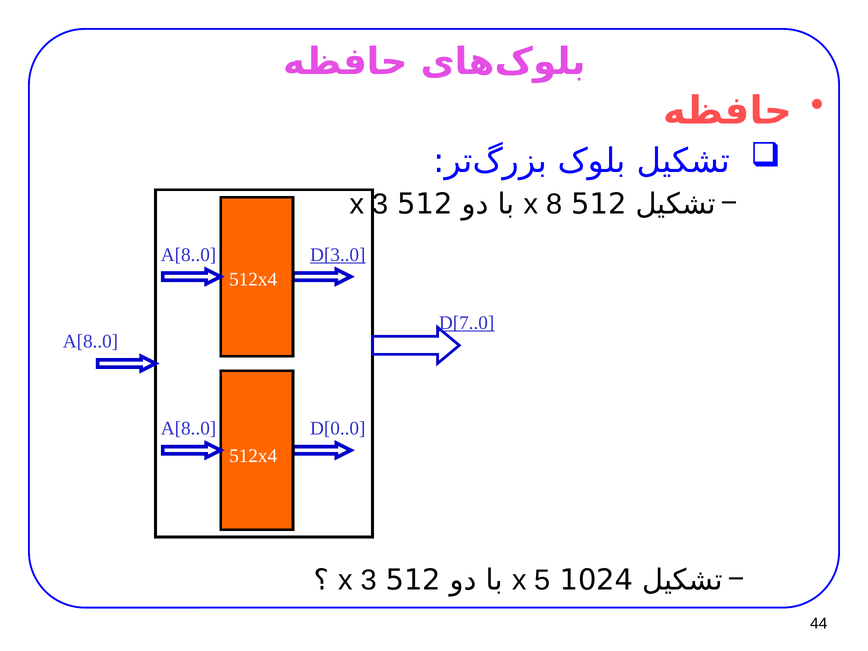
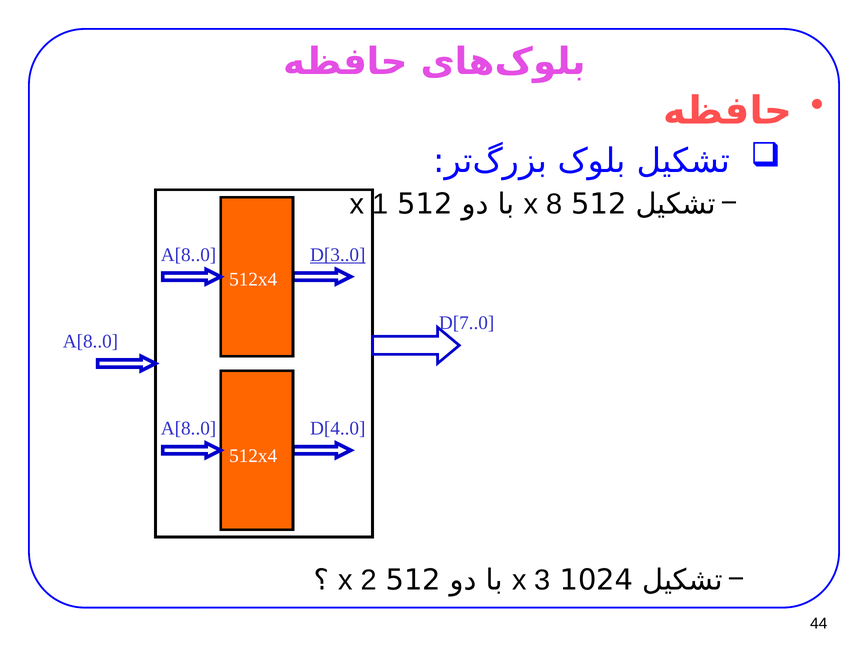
3 at (380, 204): 3 -> 1
D[7..0 underline: present -> none
D[0..0: D[0..0 -> D[4..0
3 at (369, 580): 3 -> 2
5: 5 -> 3
